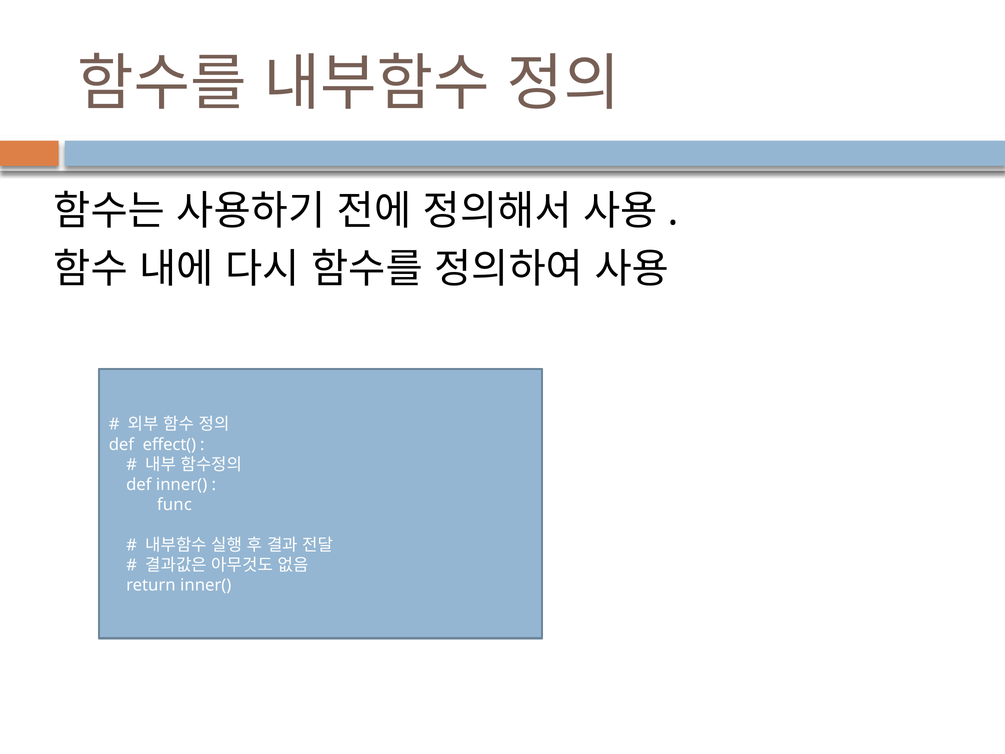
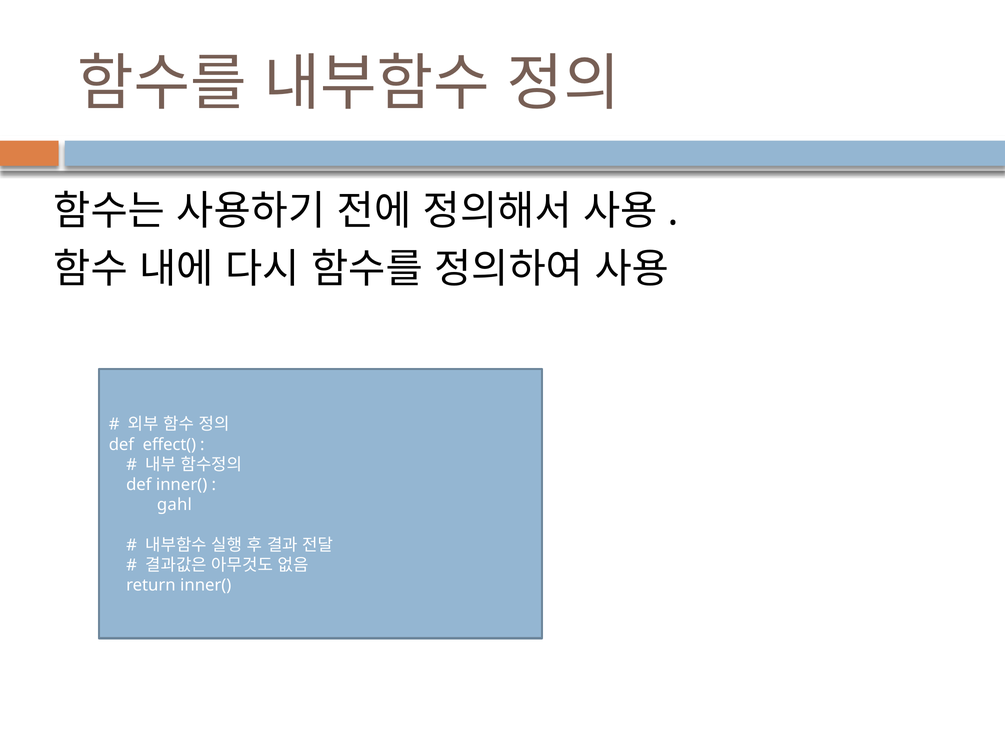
func: func -> gahl
